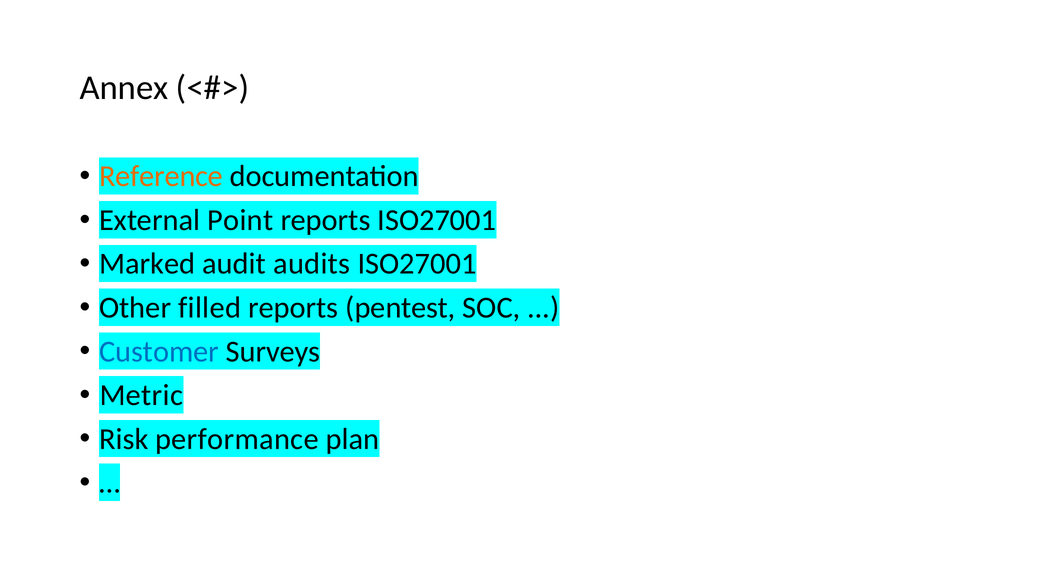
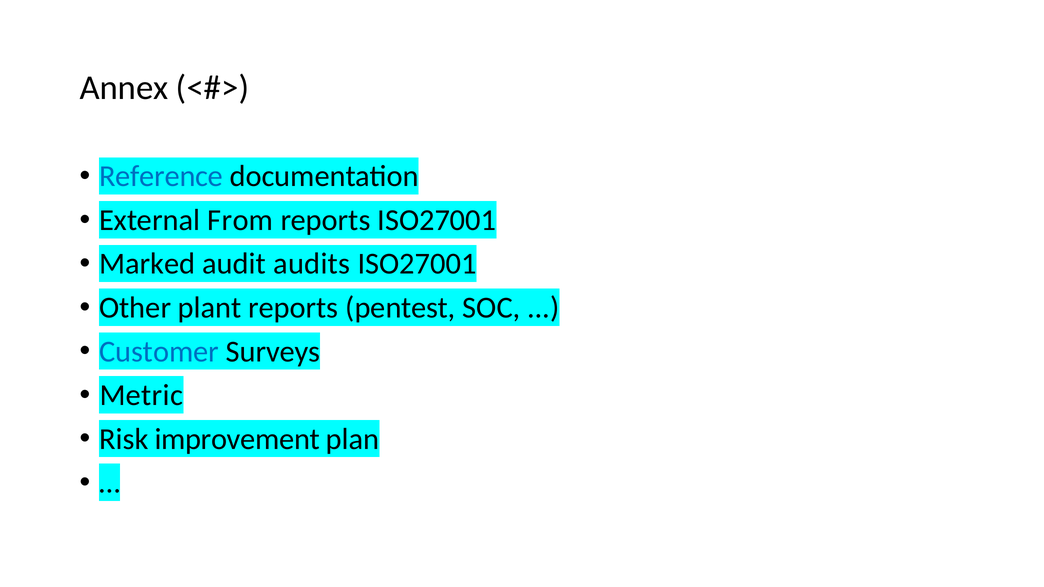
Reference colour: orange -> blue
Point: Point -> From
filled: filled -> plant
performance: performance -> improvement
